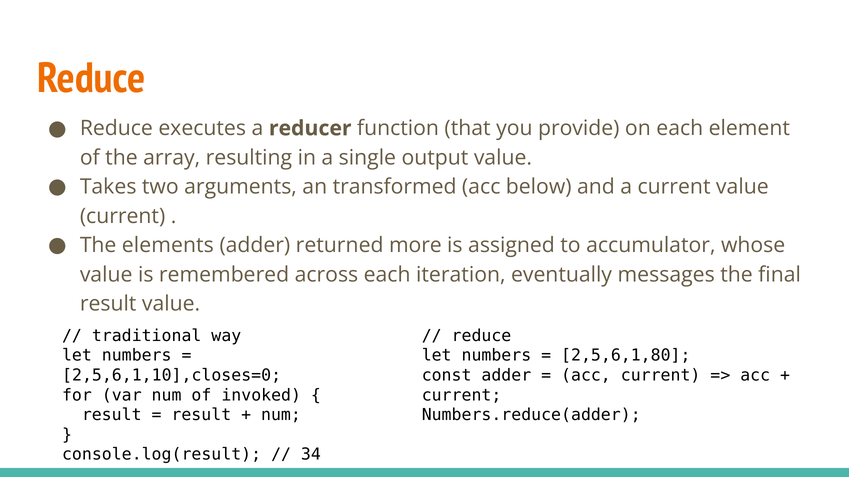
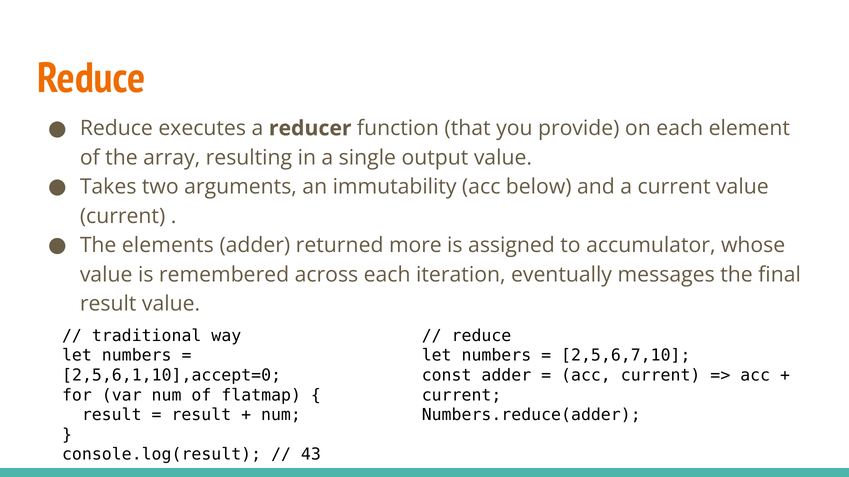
transformed: transformed -> immutability
2,5,6,1,80: 2,5,6,1,80 -> 2,5,6,7,10
2,5,6,1,10],closes=0: 2,5,6,1,10],closes=0 -> 2,5,6,1,10],accept=0
invoked: invoked -> flatmap
34: 34 -> 43
